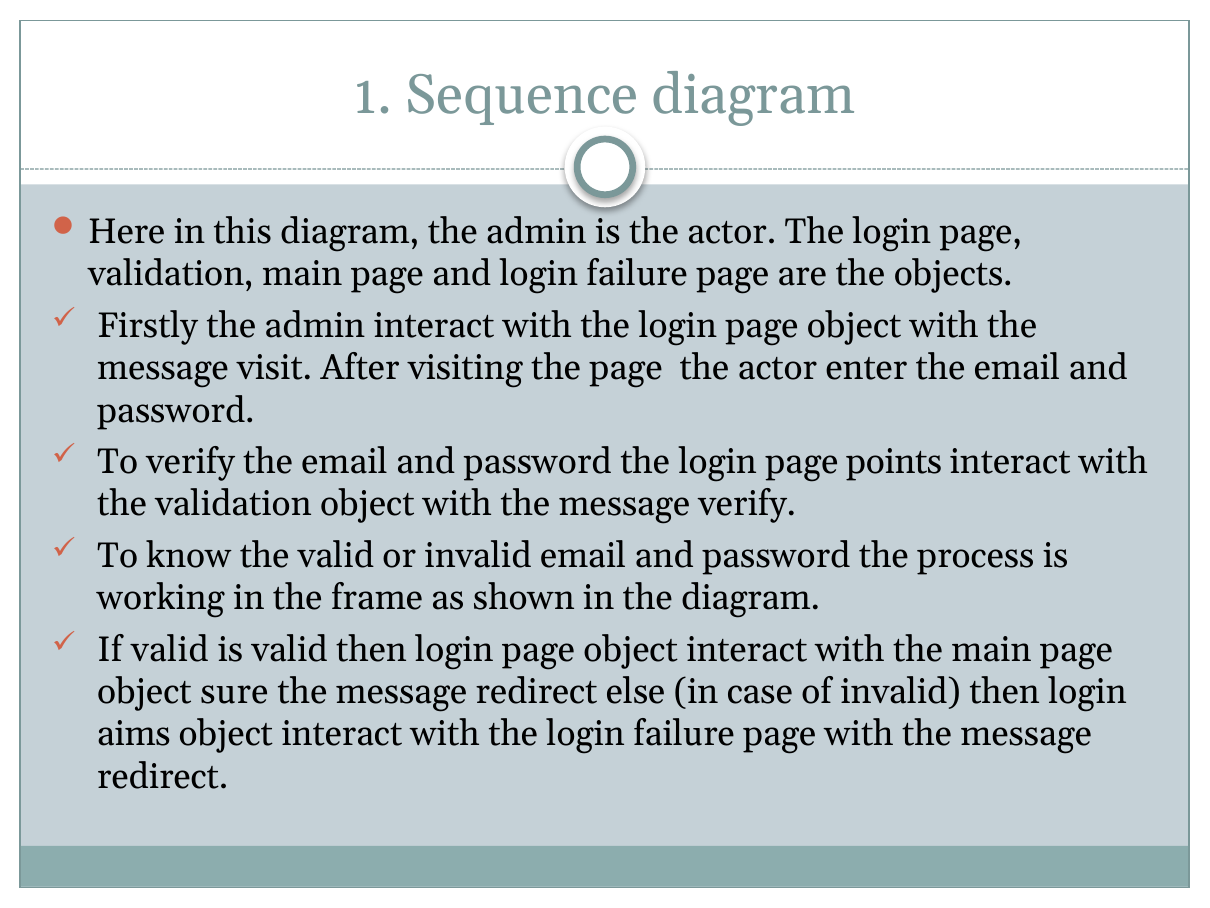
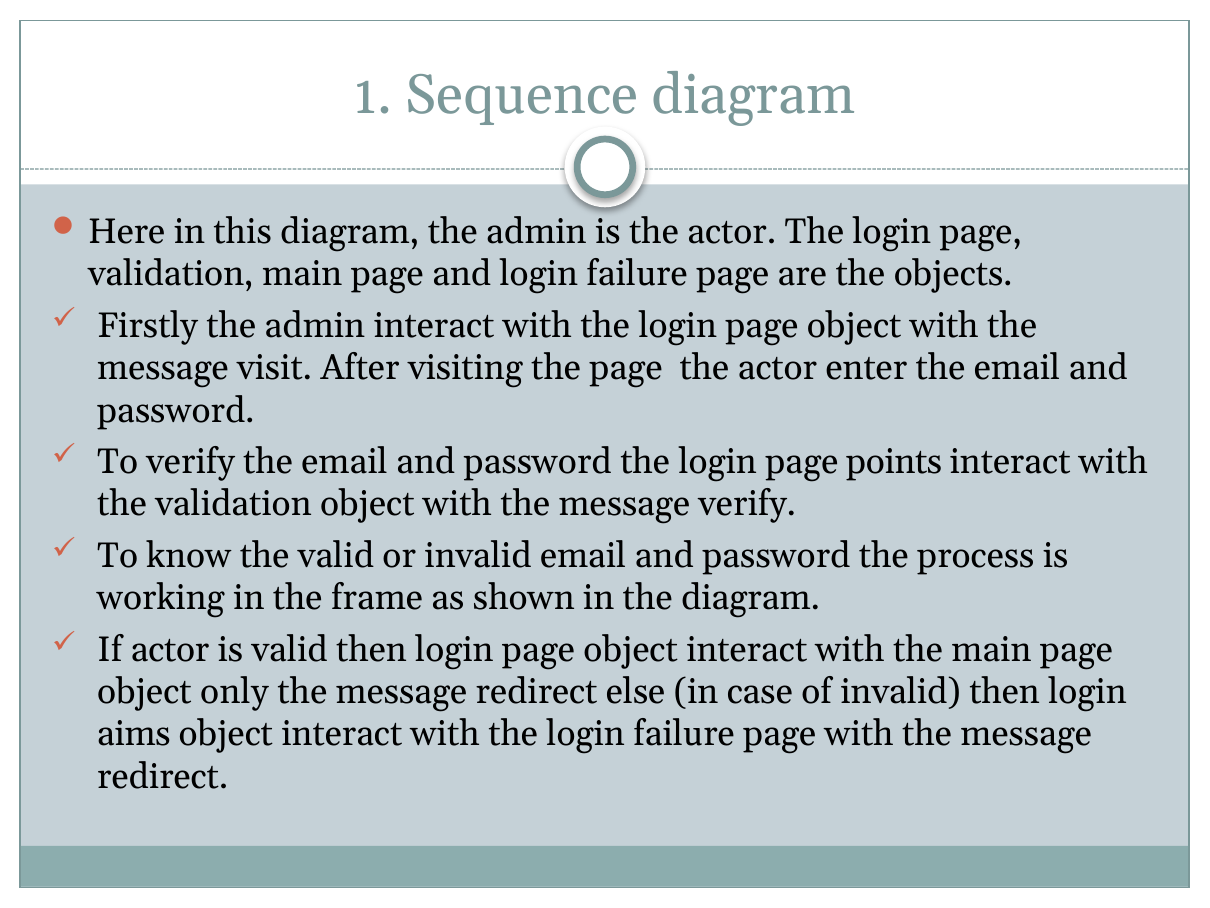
If valid: valid -> actor
sure: sure -> only
